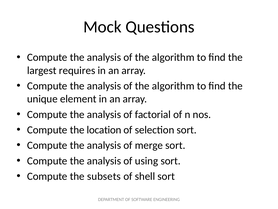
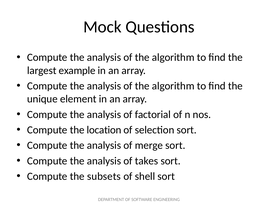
requires: requires -> example
using: using -> takes
